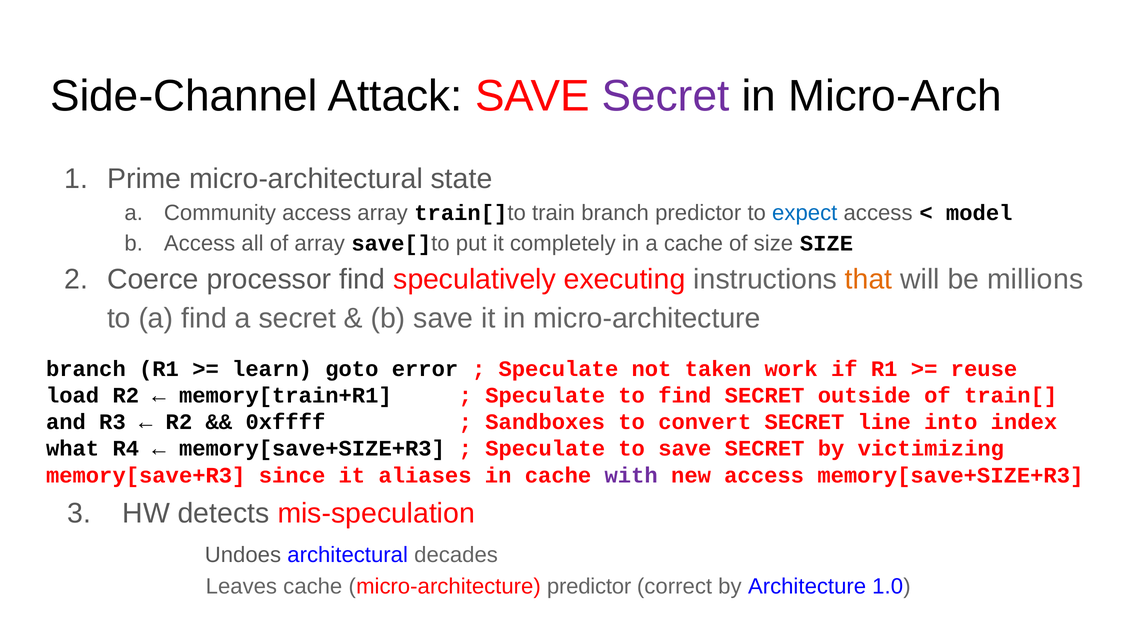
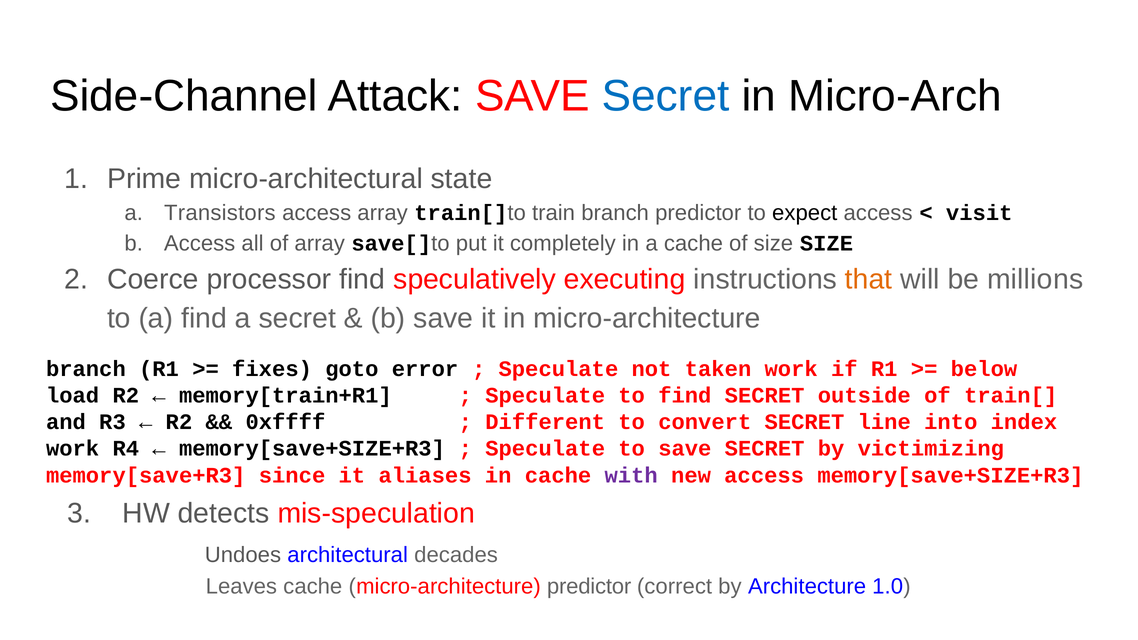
Secret at (666, 96) colour: purple -> blue
Community: Community -> Transistors
expect colour: blue -> black
model: model -> visit
learn: learn -> fixes
reuse: reuse -> below
Sandboxes: Sandboxes -> Different
what at (73, 449): what -> work
